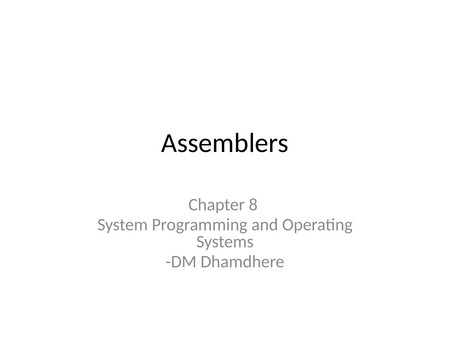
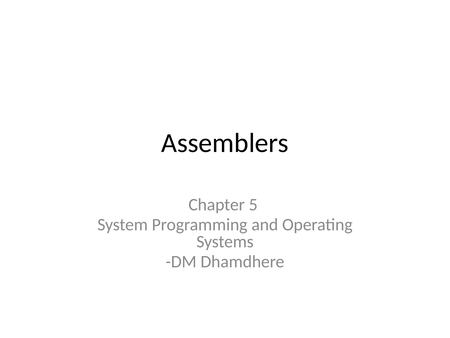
8: 8 -> 5
